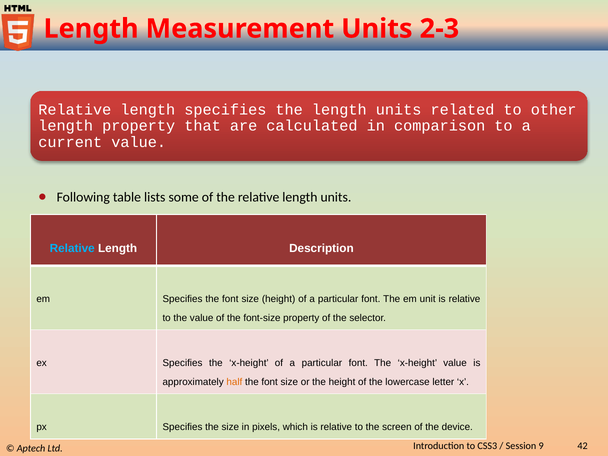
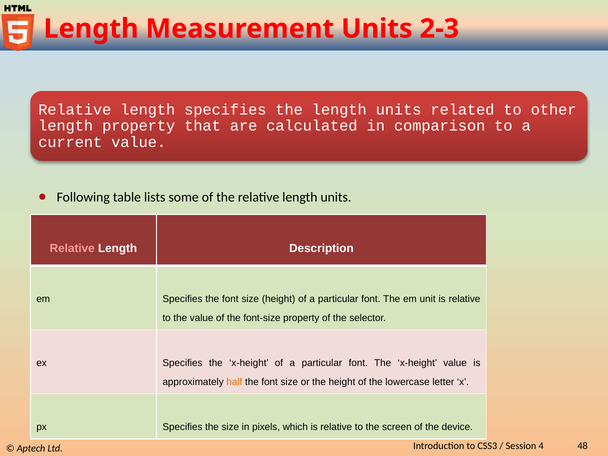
Relative at (72, 249) colour: light blue -> pink
9: 9 -> 4
42: 42 -> 48
